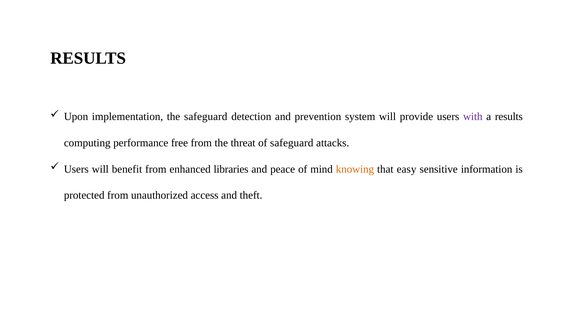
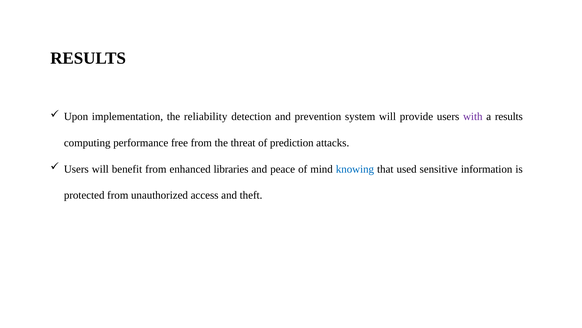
the safeguard: safeguard -> reliability
of safeguard: safeguard -> prediction
knowing colour: orange -> blue
easy: easy -> used
